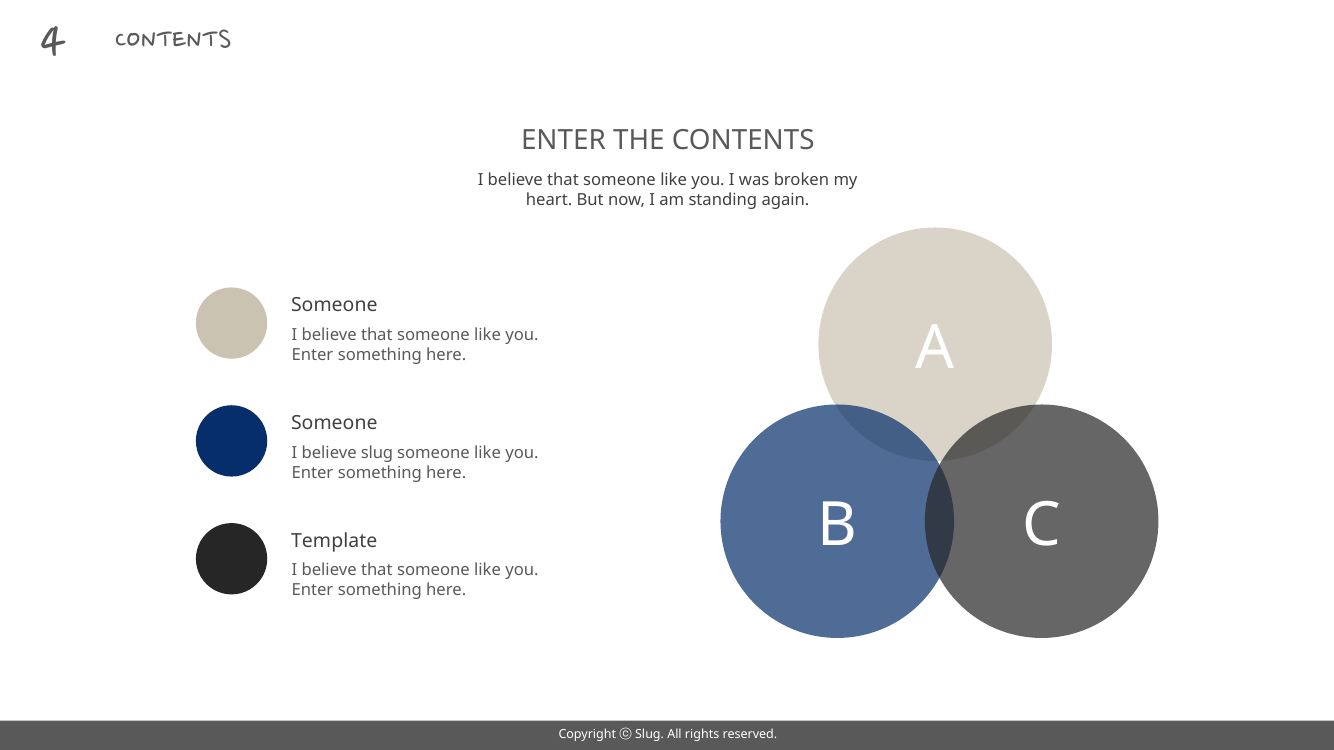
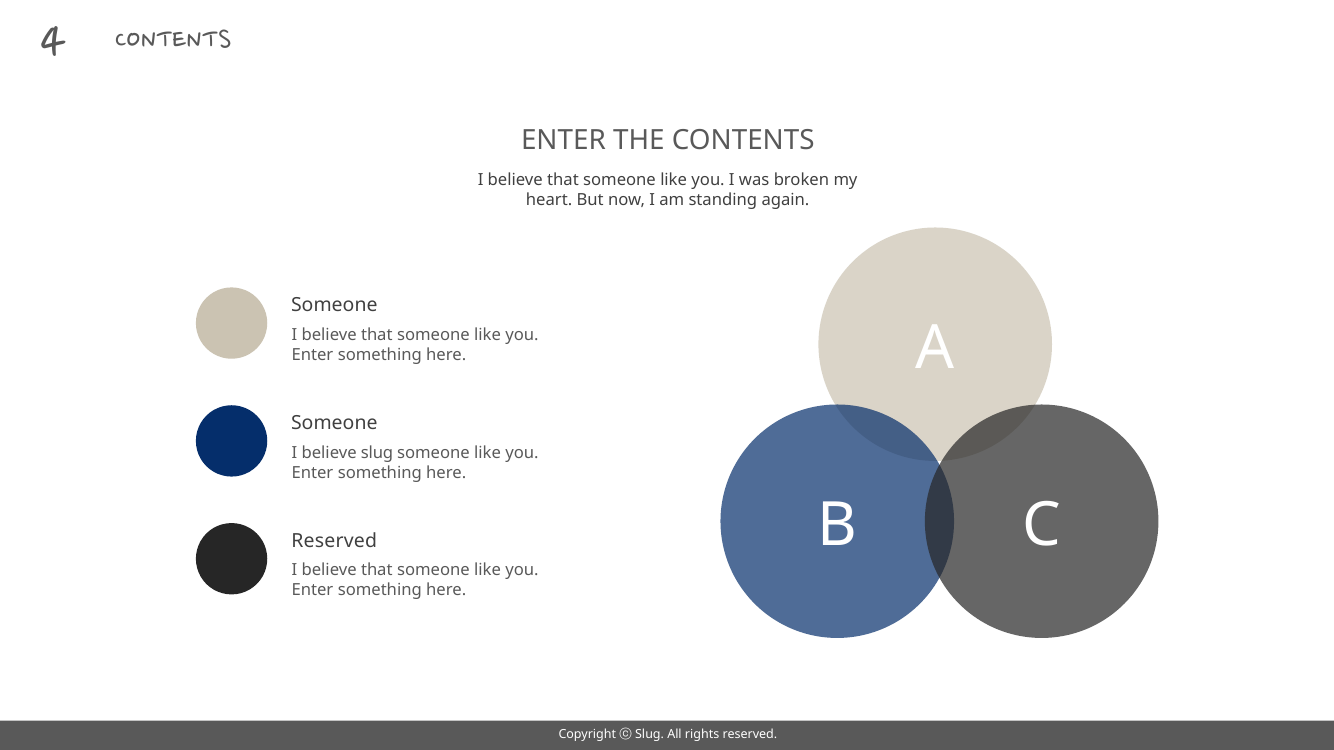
Template at (334, 541): Template -> Reserved
